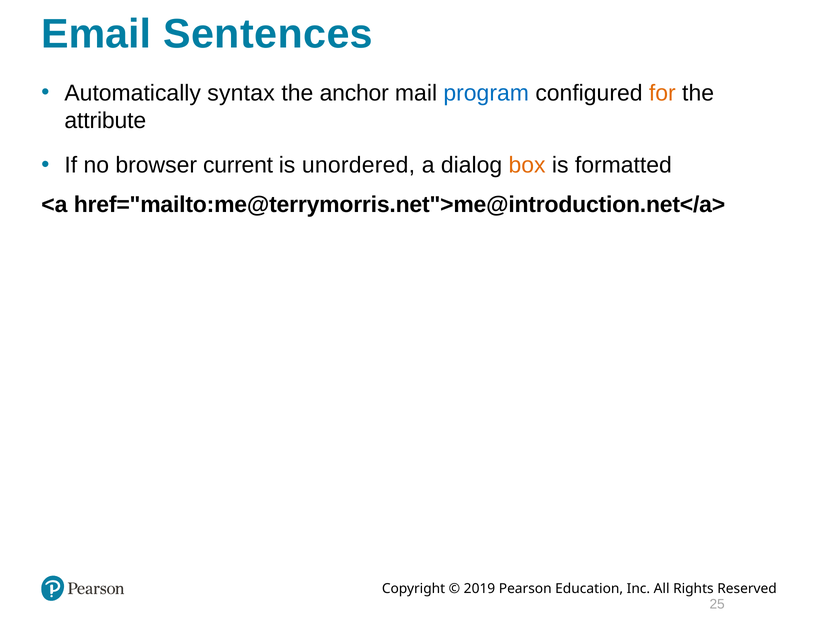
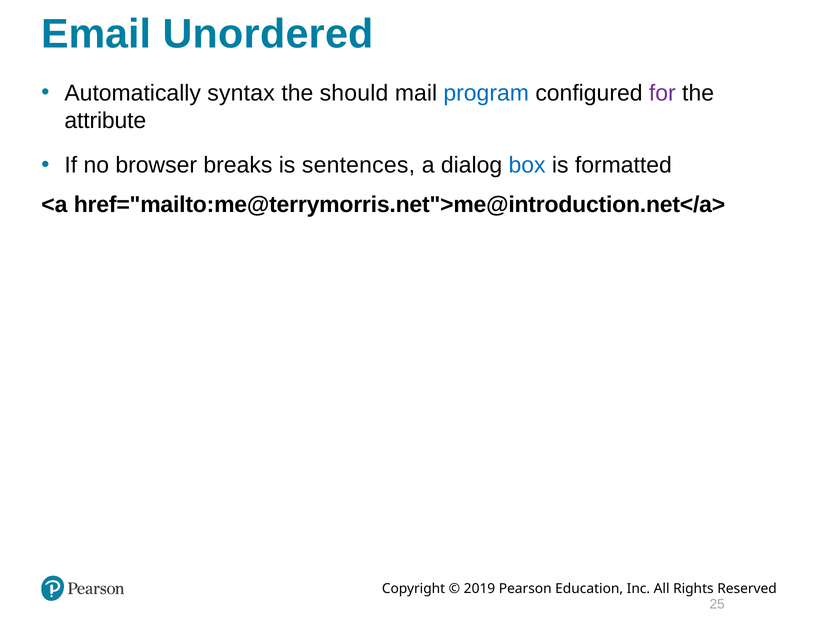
Sentences: Sentences -> Unordered
anchor: anchor -> should
for colour: orange -> purple
current: current -> breaks
unordered: unordered -> sentences
box colour: orange -> blue
